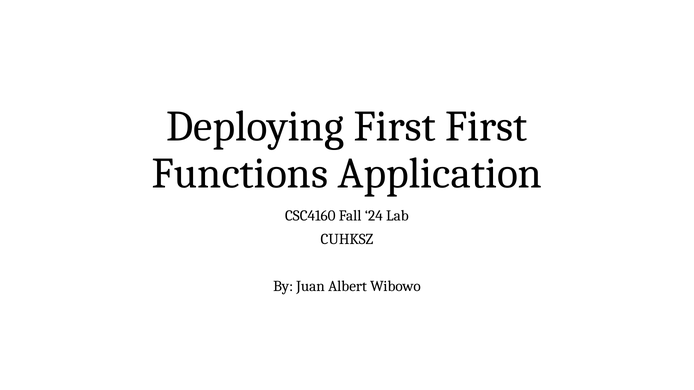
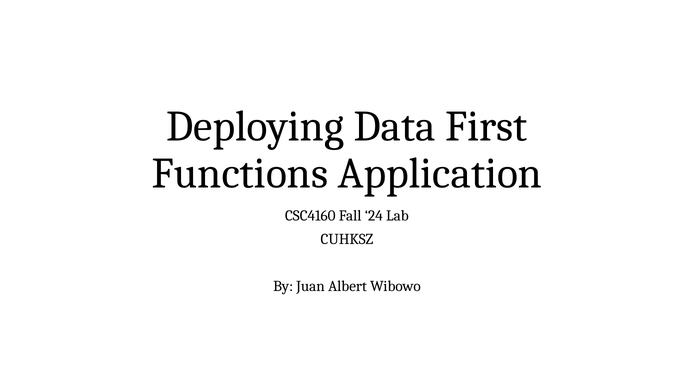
Deploying First: First -> Data
